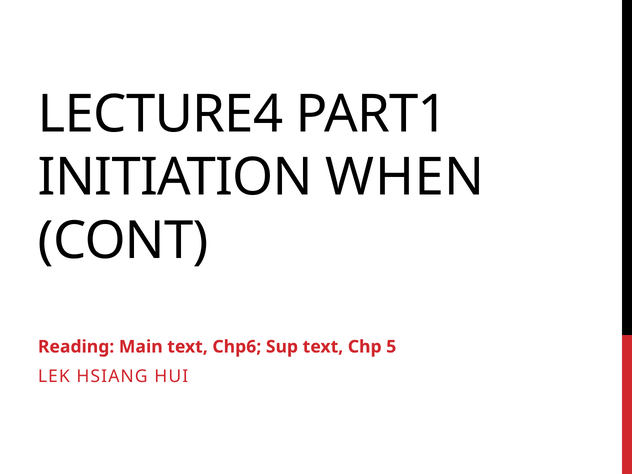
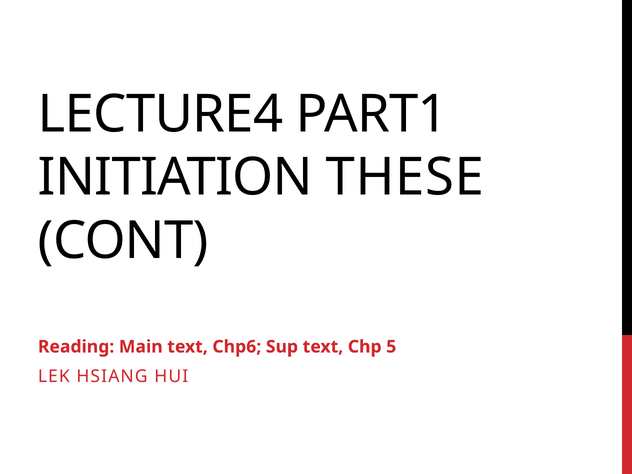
WHEN: WHEN -> THESE
